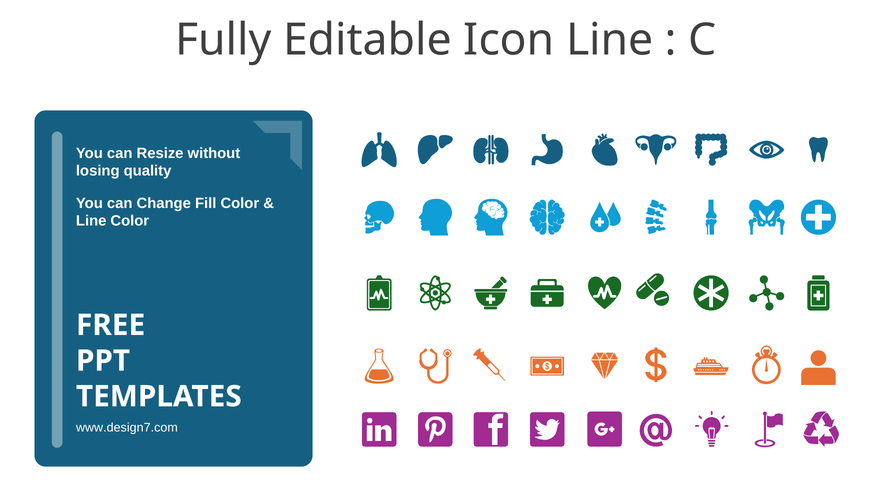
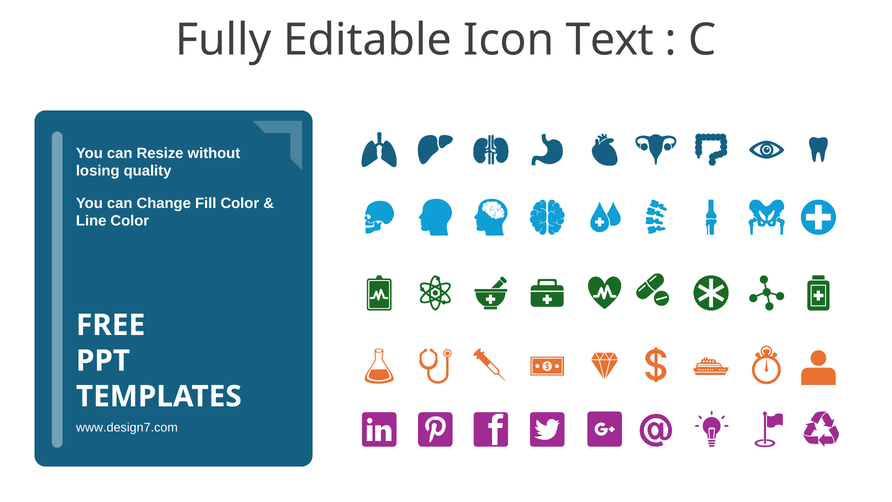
Icon Line: Line -> Text
